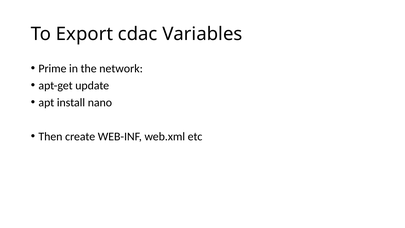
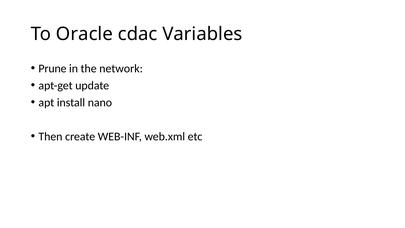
Export: Export -> Oracle
Prime: Prime -> Prune
